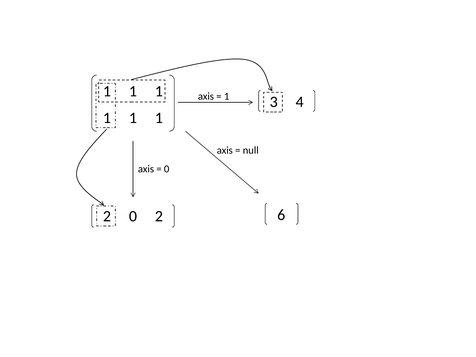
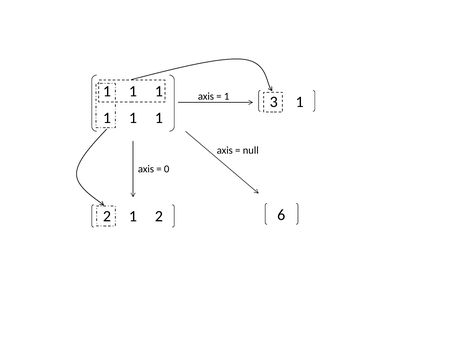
3 4: 4 -> 1
2 0: 0 -> 1
